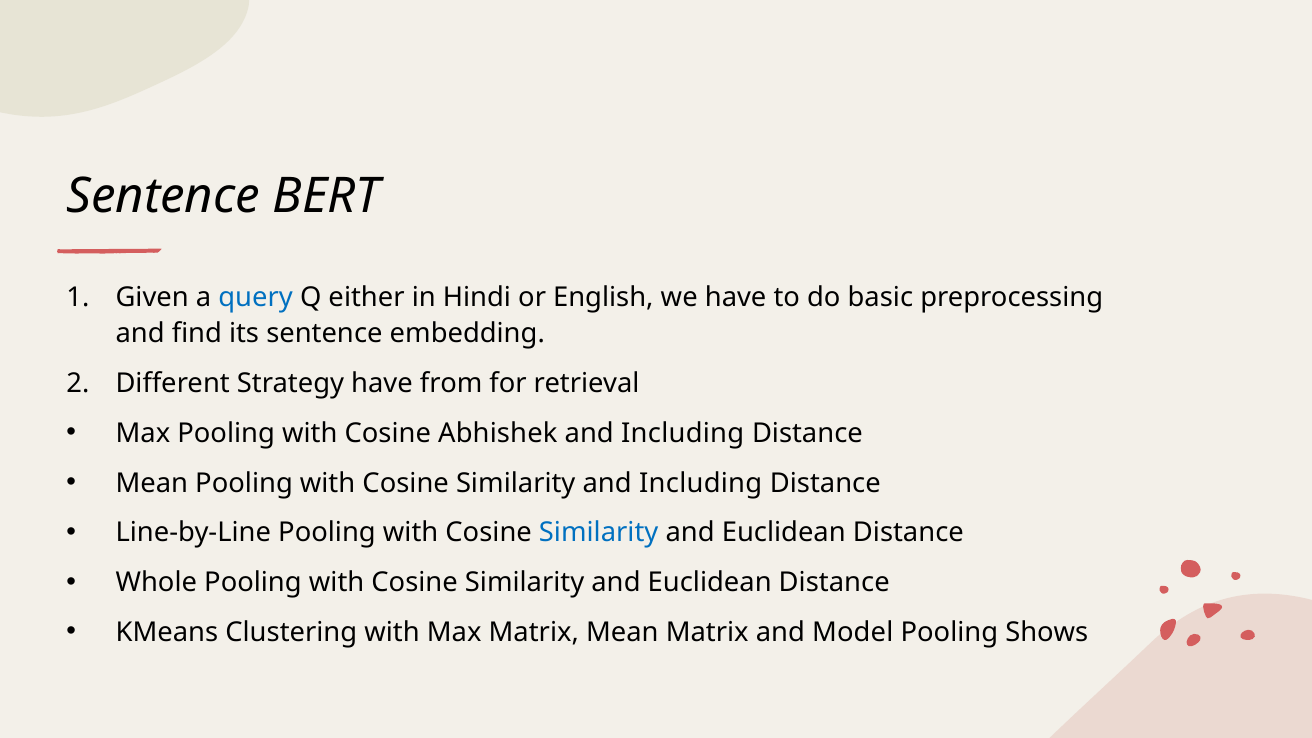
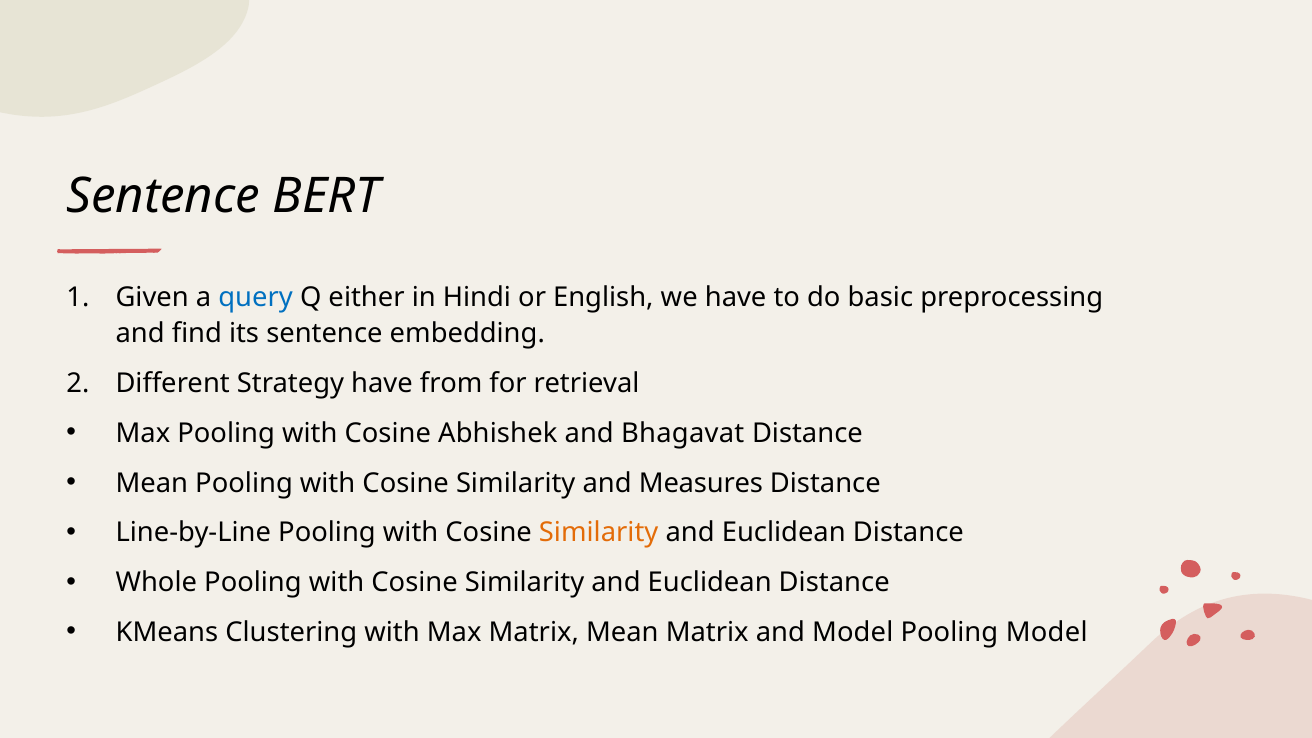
Including at (683, 433): Including -> Bhagavat
Similarity and Including: Including -> Measures
Similarity at (599, 533) colour: blue -> orange
Pooling Shows: Shows -> Model
